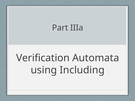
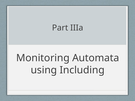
Verification: Verification -> Monitoring
